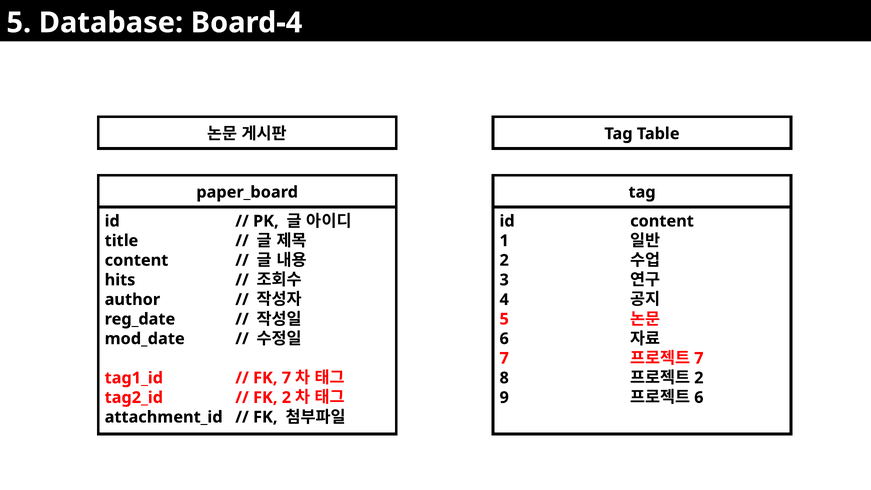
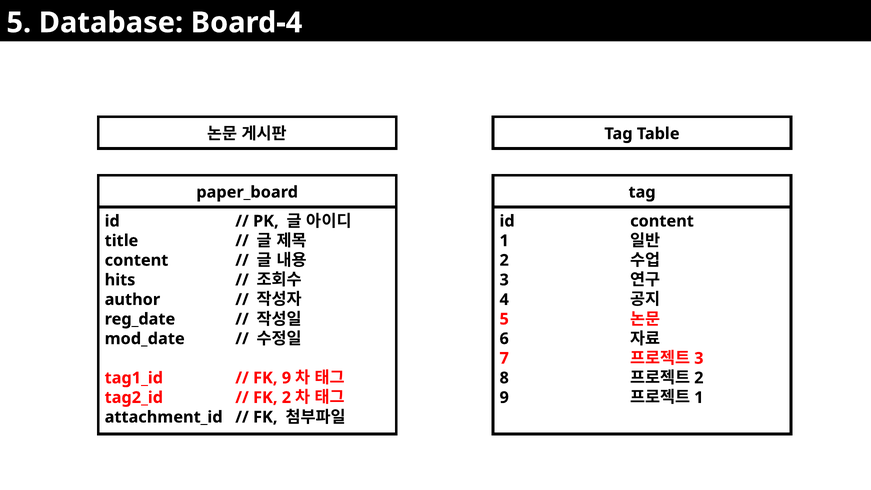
7 at (699, 358): 7 -> 3
FK 7: 7 -> 9
6 at (699, 397): 6 -> 1
